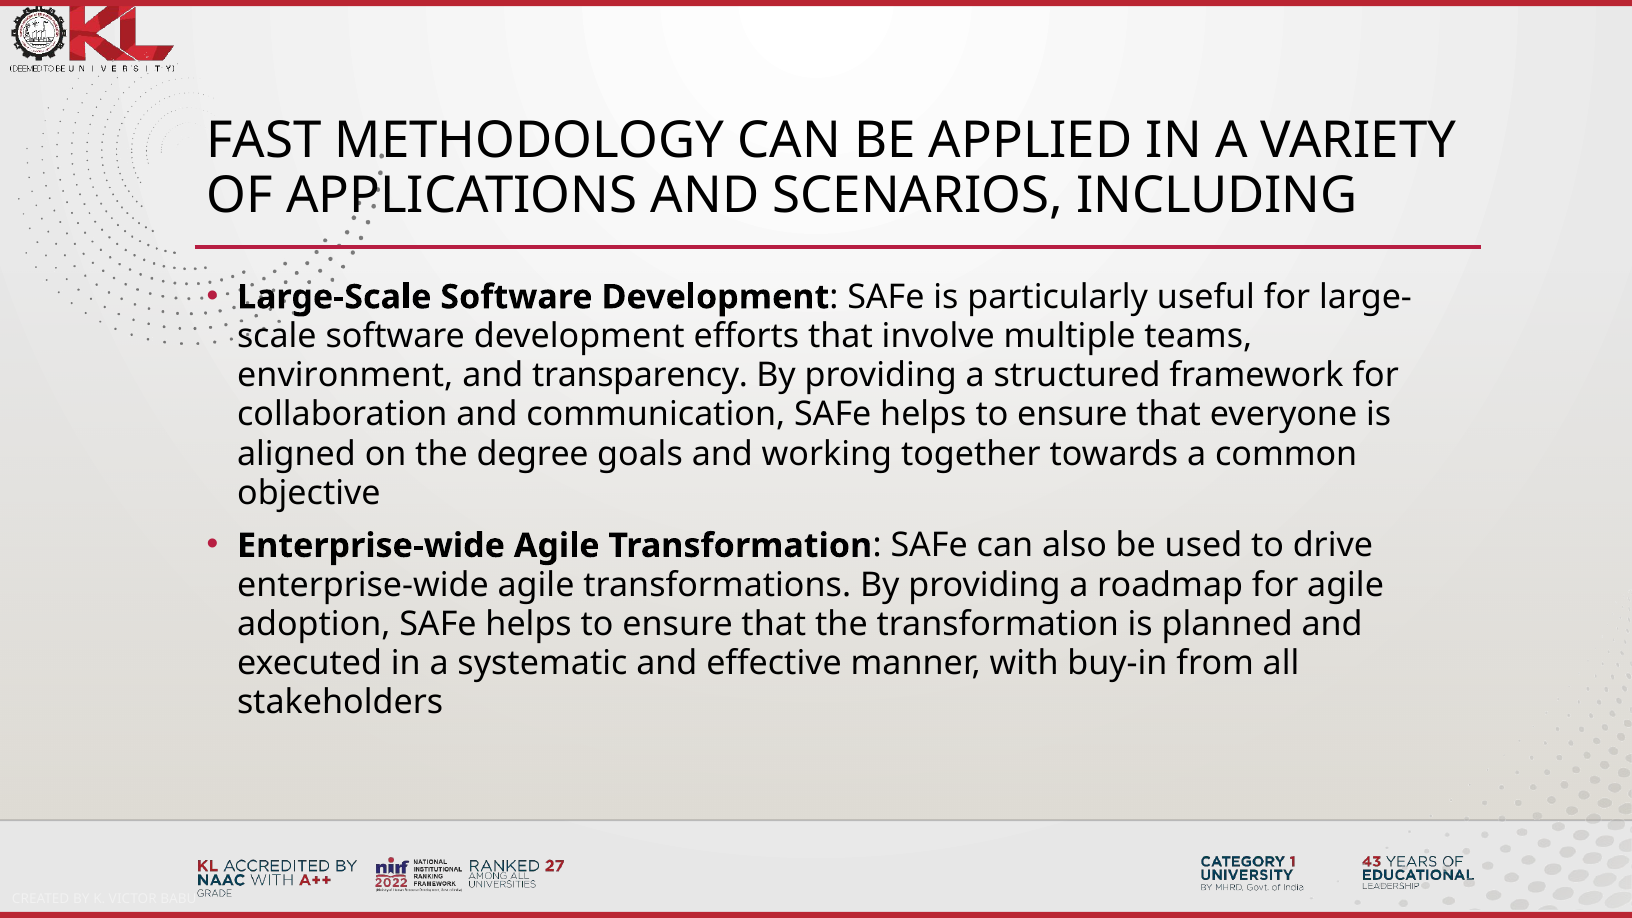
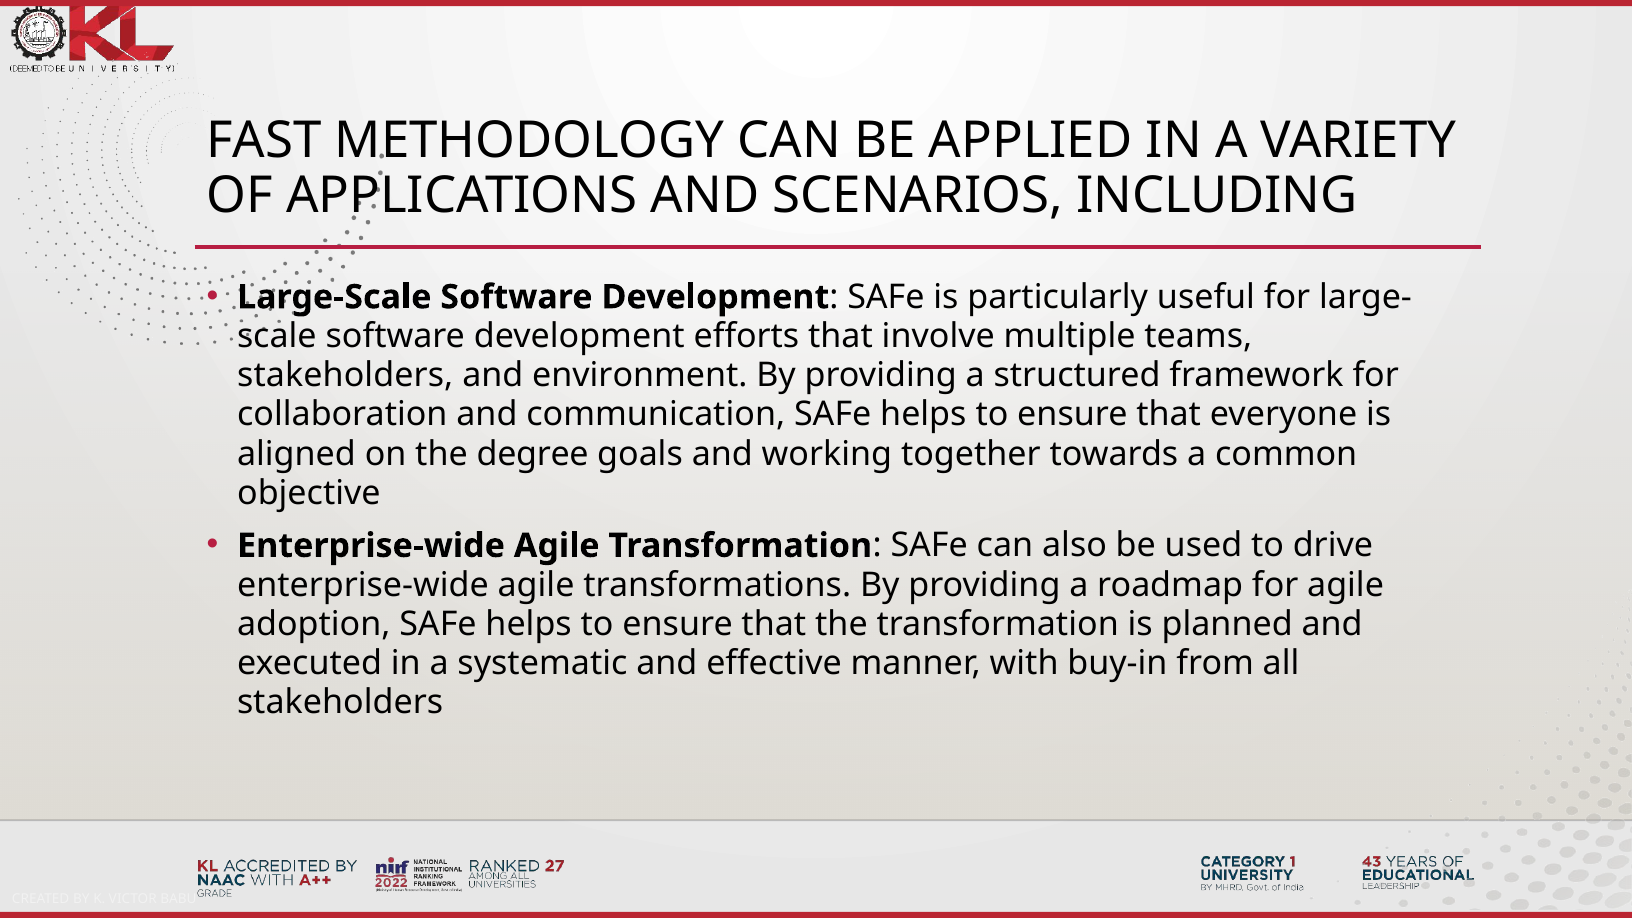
environment at (345, 375): environment -> stakeholders
transparency: transparency -> environment
